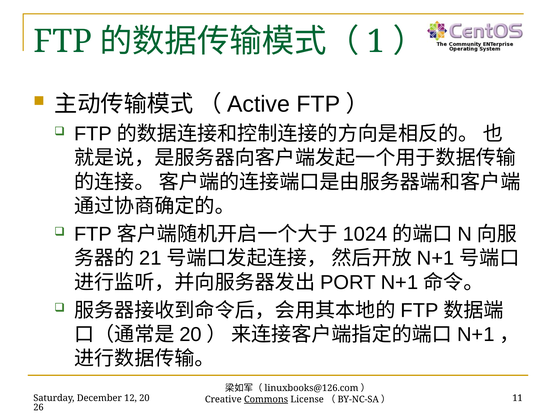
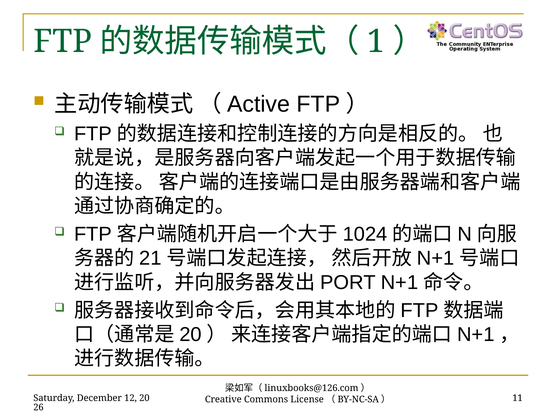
Commons underline: present -> none
